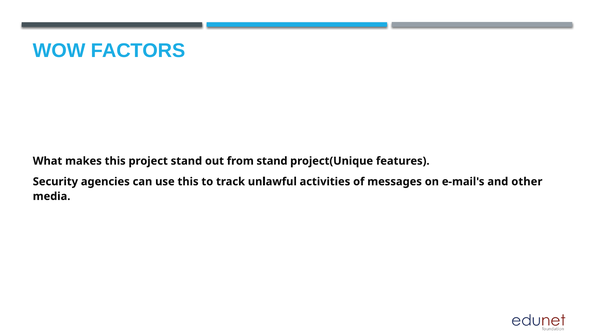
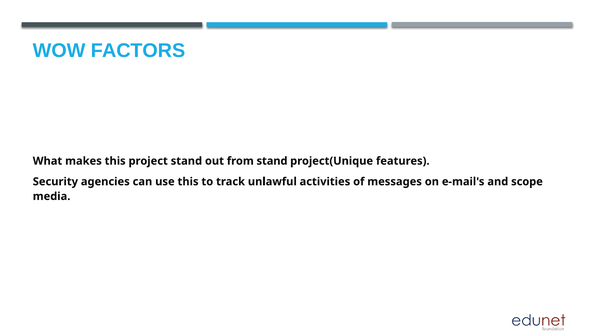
other: other -> scope
